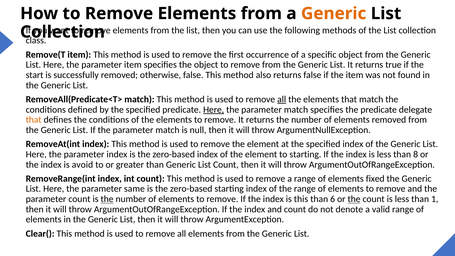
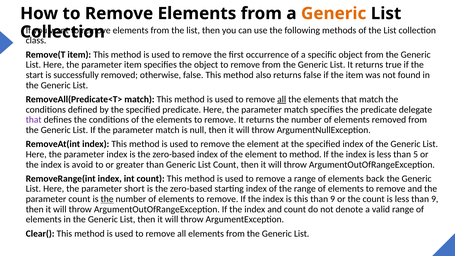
Here at (214, 110) underline: present -> none
that at (34, 120) colour: orange -> purple
to starting: starting -> method
8: 8 -> 5
fixed: fixed -> back
same: same -> short
6 at (333, 199): 6 -> 9
the at (354, 199) underline: present -> none
less than 1: 1 -> 9
